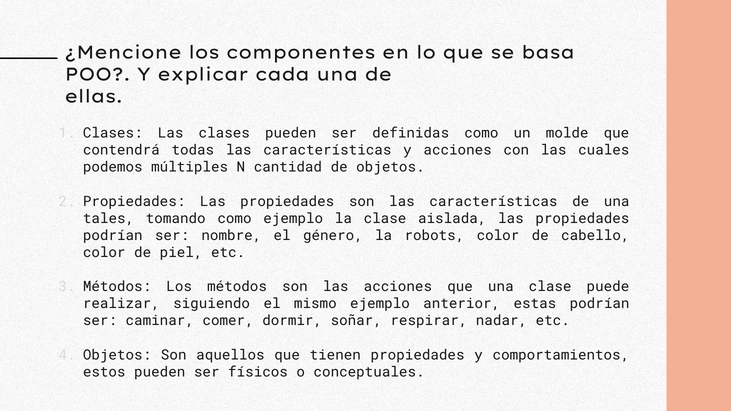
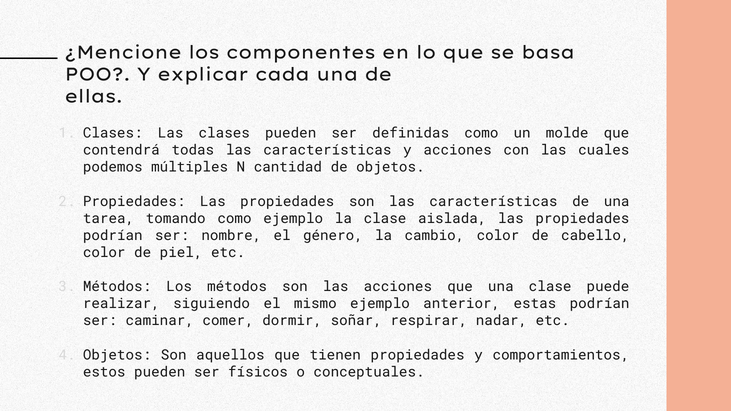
tales: tales -> tarea
robots: robots -> cambio
